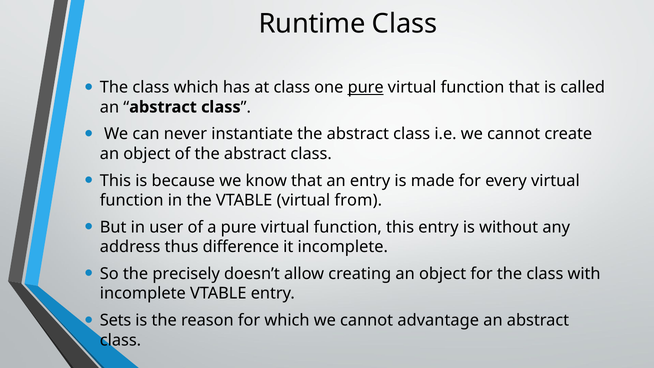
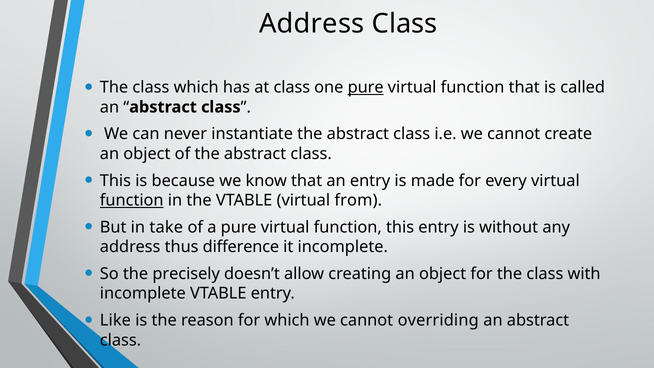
Runtime at (312, 24): Runtime -> Address
function at (132, 200) underline: none -> present
user: user -> take
Sets: Sets -> Like
advantage: advantage -> overriding
